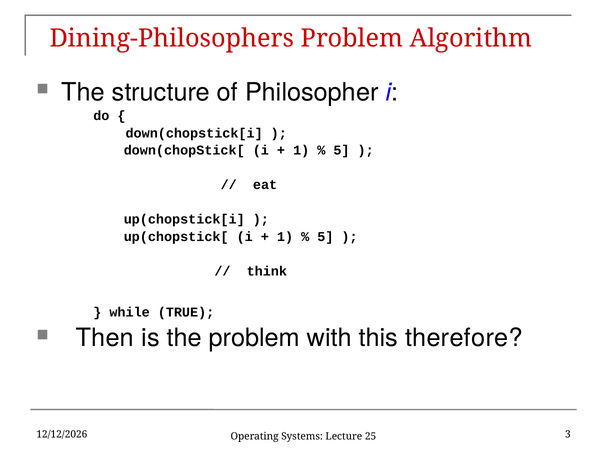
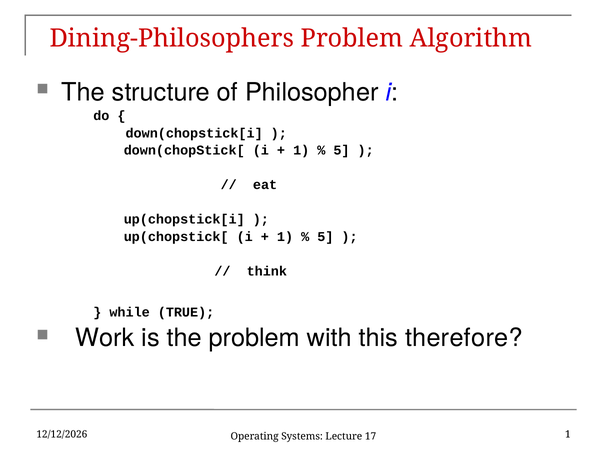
Then: Then -> Work
3 at (568, 435): 3 -> 1
25: 25 -> 17
